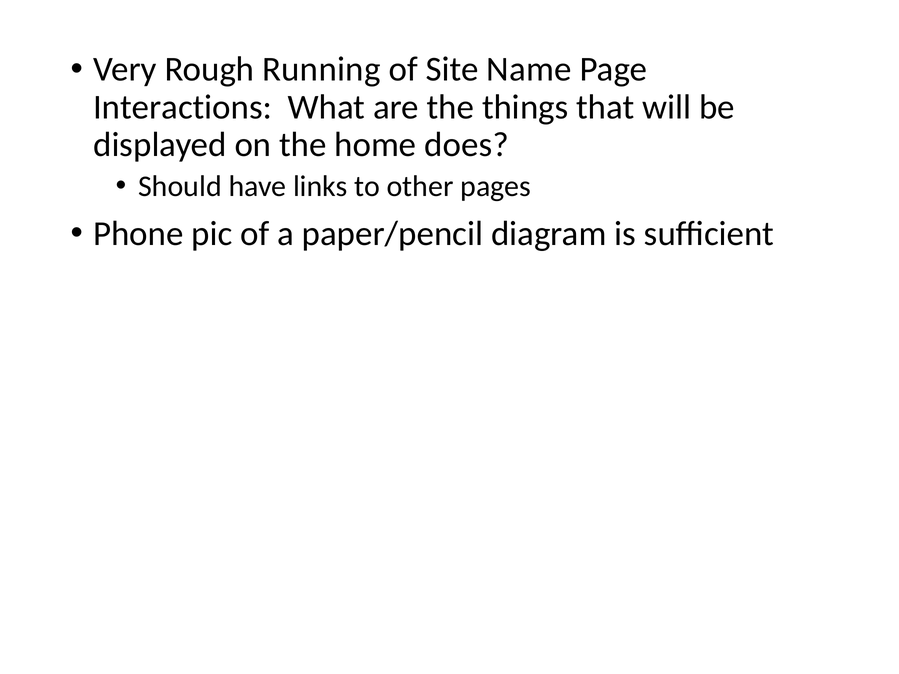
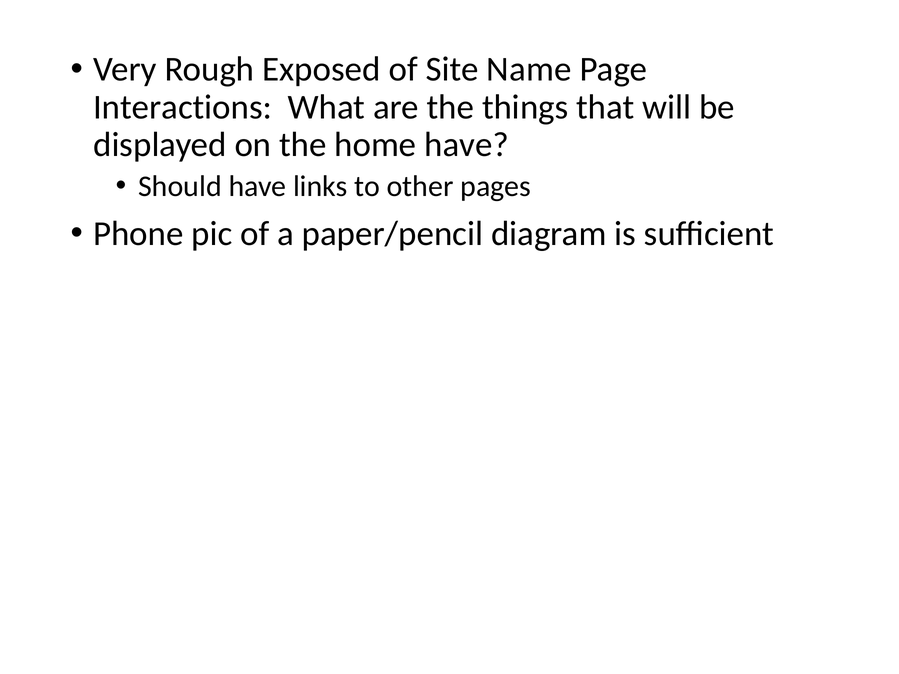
Running: Running -> Exposed
home does: does -> have
